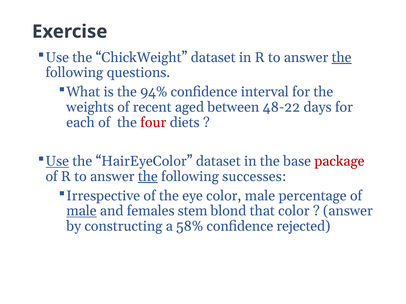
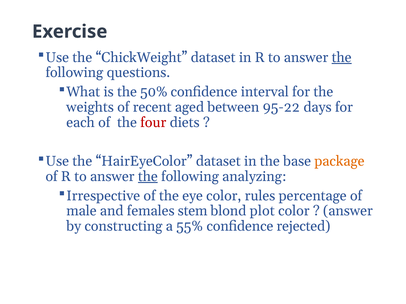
94%: 94% -> 50%
48-22: 48-22 -> 95-22
Use at (57, 161) underline: present -> none
package colour: red -> orange
successes: successes -> analyzing
color male: male -> rules
male at (81, 211) underline: present -> none
that: that -> plot
58%: 58% -> 55%
